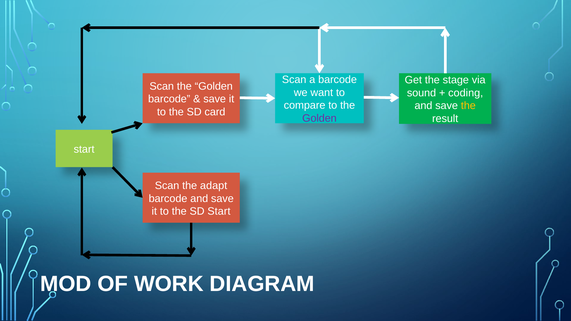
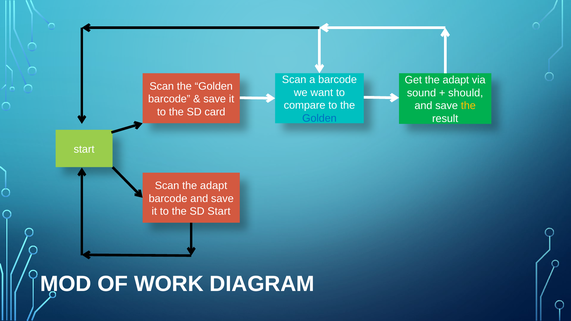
Get the stage: stage -> adapt
coding: coding -> should
Golden at (319, 118) colour: purple -> blue
